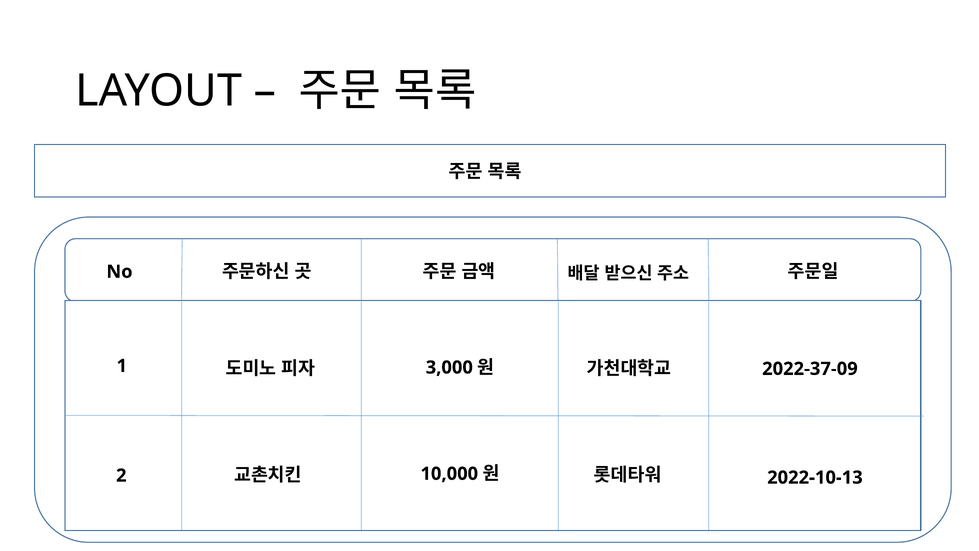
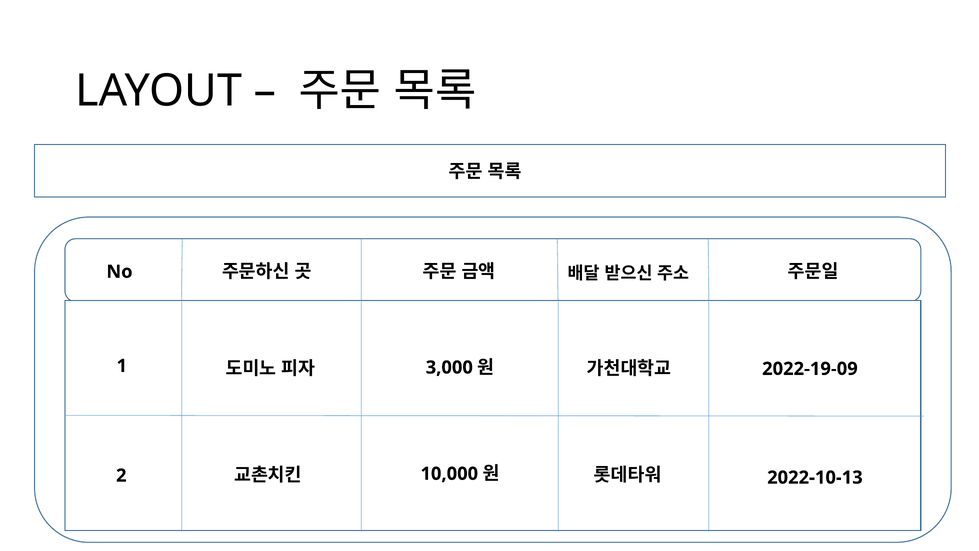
2022-37-09: 2022-37-09 -> 2022-19-09
